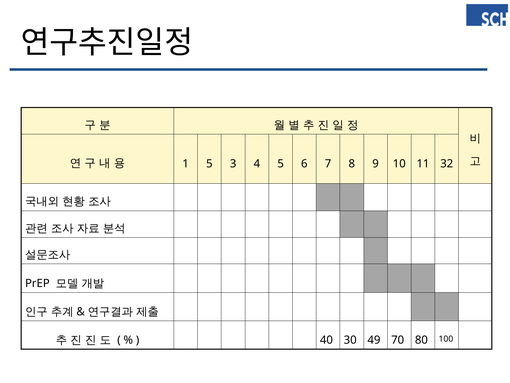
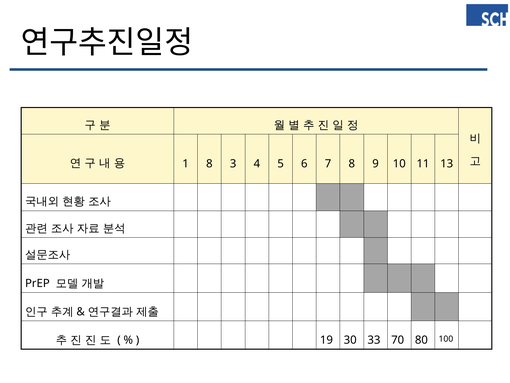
1 5: 5 -> 8
32: 32 -> 13
40: 40 -> 19
49: 49 -> 33
